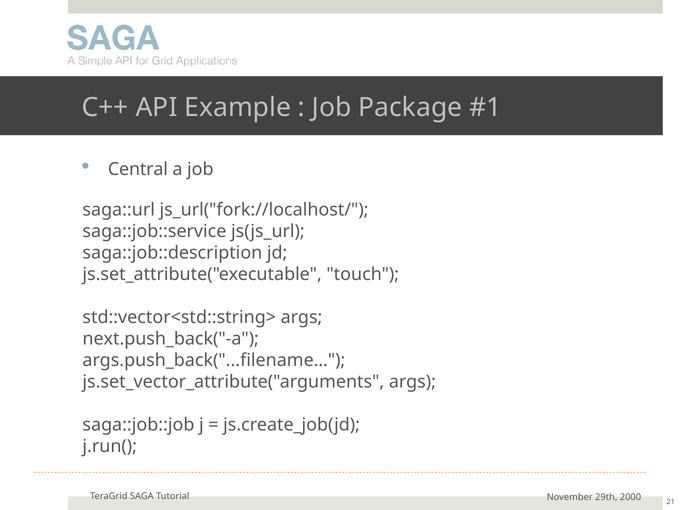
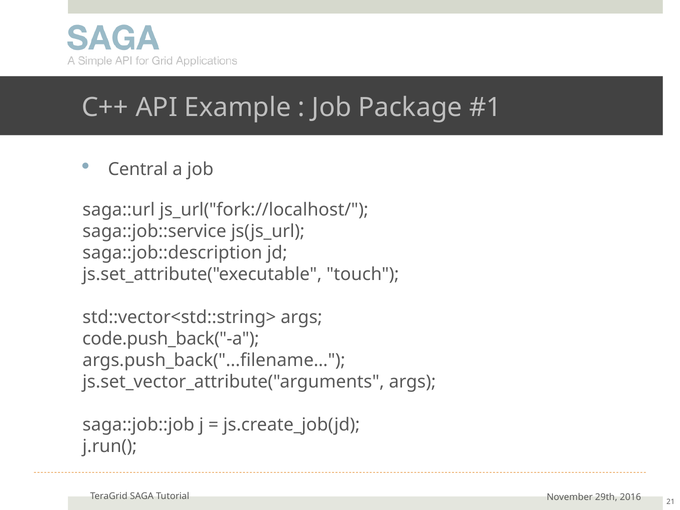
next.push_back("-a: next.push_back("-a -> code.push_back("-a
2000: 2000 -> 2016
